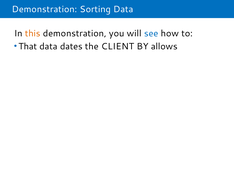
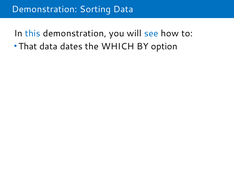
this colour: orange -> blue
CLIENT: CLIENT -> WHICH
allows: allows -> option
